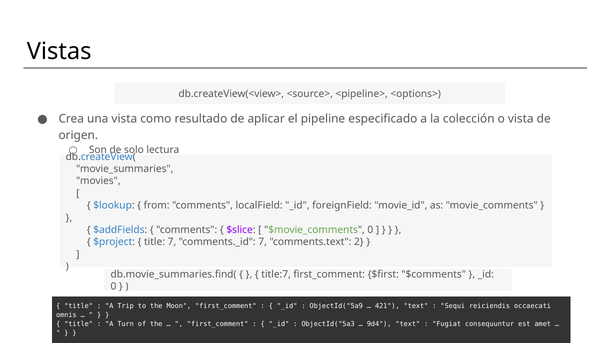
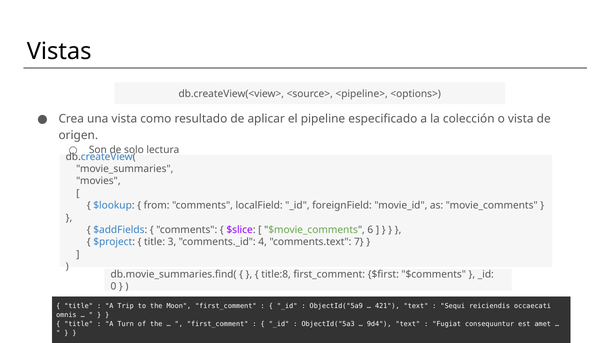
$movie_comments 0: 0 -> 6
title 7: 7 -> 3
comments._id 7: 7 -> 4
2: 2 -> 7
title:7: title:7 -> title:8
